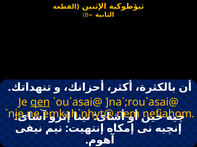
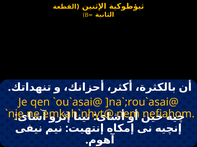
qen underline: present -> none
